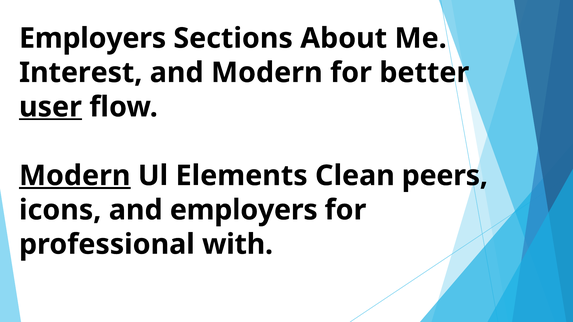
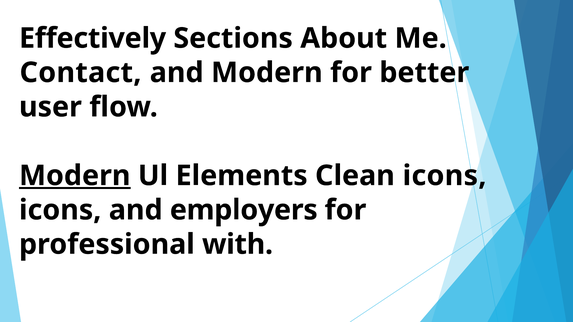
Employers at (93, 38): Employers -> Effectively
Interest: Interest -> Contact
user underline: present -> none
Clean peers: peers -> icons
